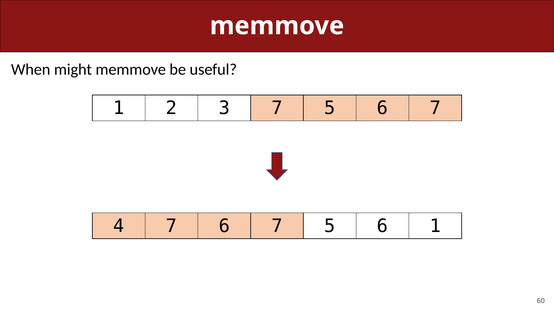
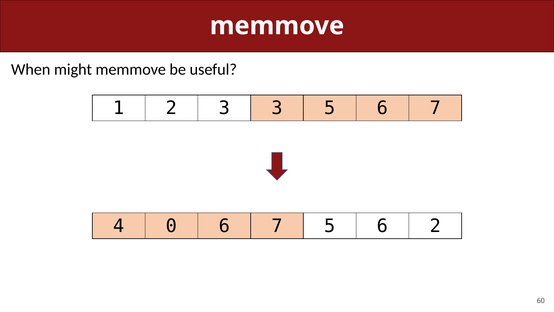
3 7: 7 -> 3
4 7: 7 -> 0
6 1: 1 -> 2
